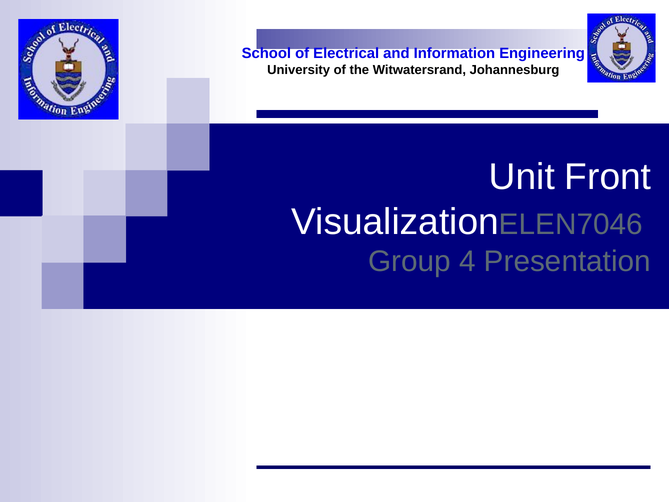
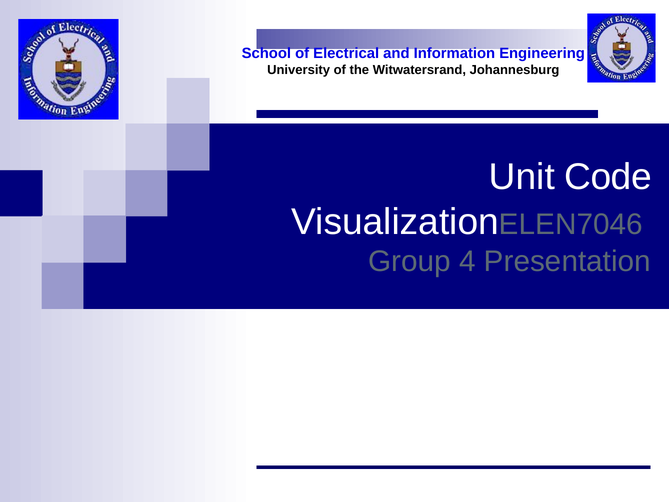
Front: Front -> Code
